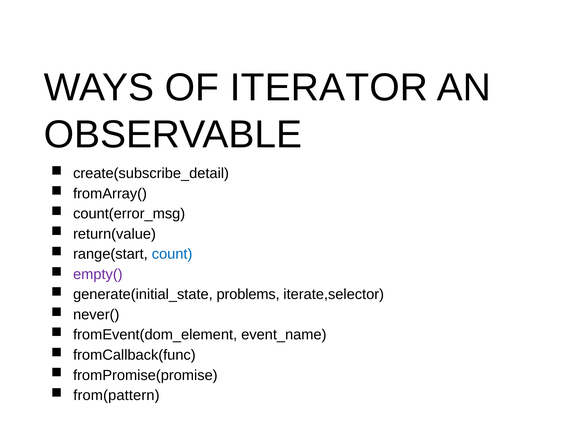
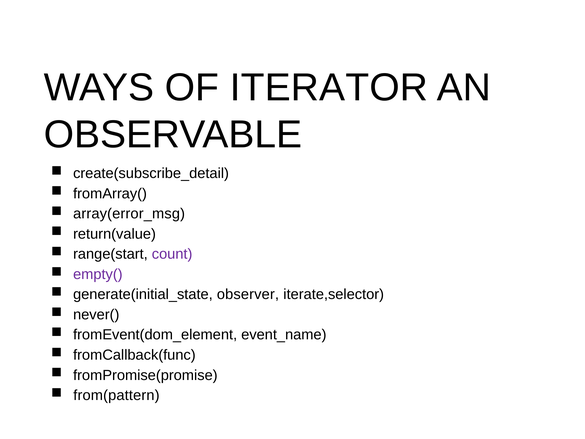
count(error_msg: count(error_msg -> array(error_msg
count colour: blue -> purple
problems: problems -> observer
